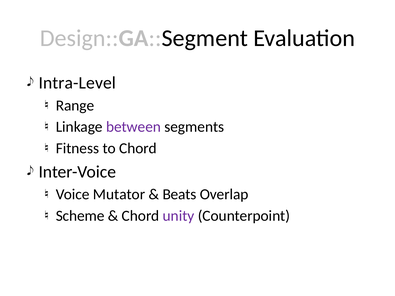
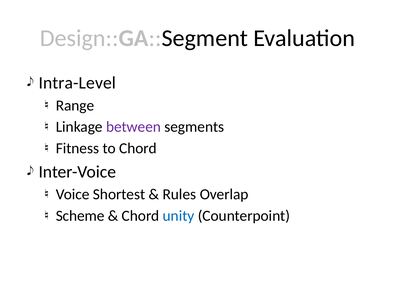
Mutator: Mutator -> Shortest
Beats: Beats -> Rules
unity colour: purple -> blue
